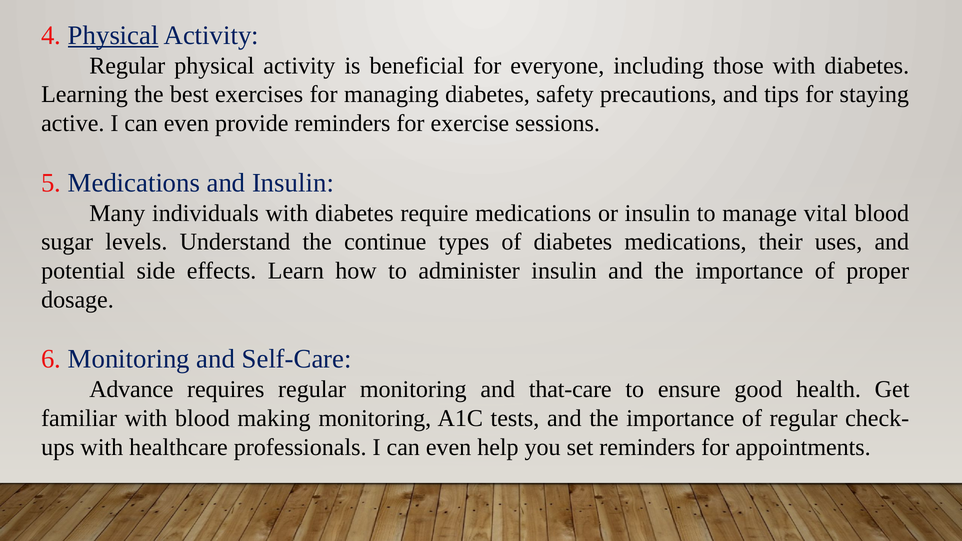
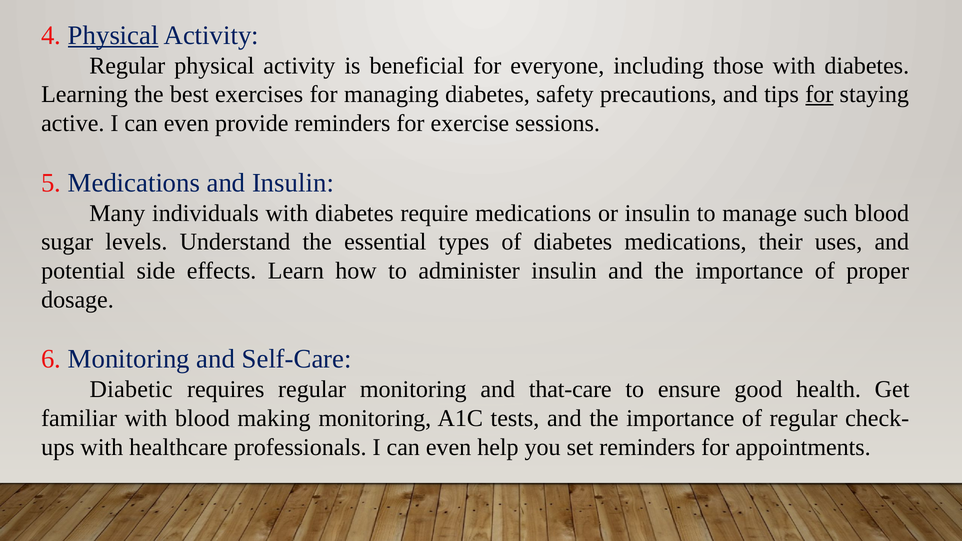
for at (819, 95) underline: none -> present
vital: vital -> such
continue: continue -> essential
Advance: Advance -> Diabetic
